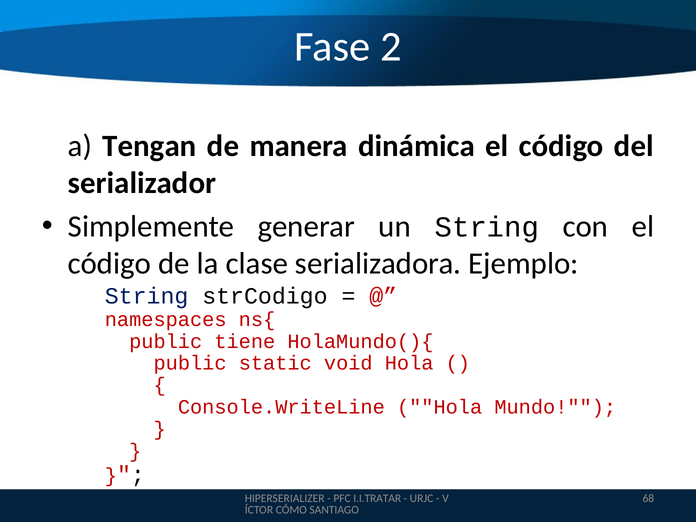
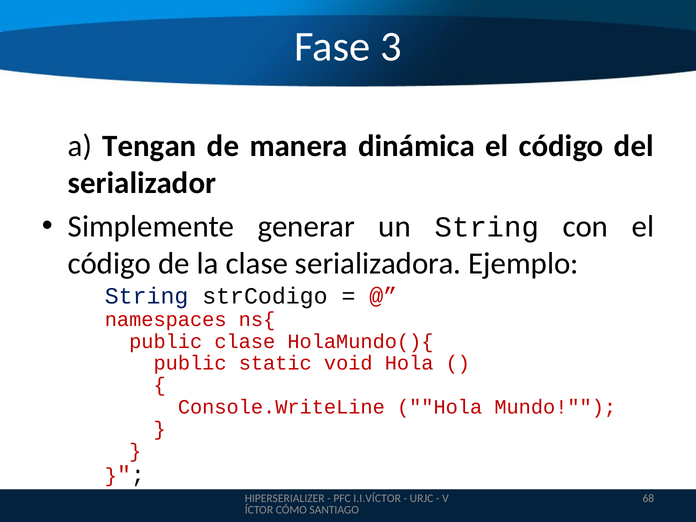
2: 2 -> 3
public tiene: tiene -> clase
I.I.TRATAR: I.I.TRATAR -> I.I.VÍCTOR
